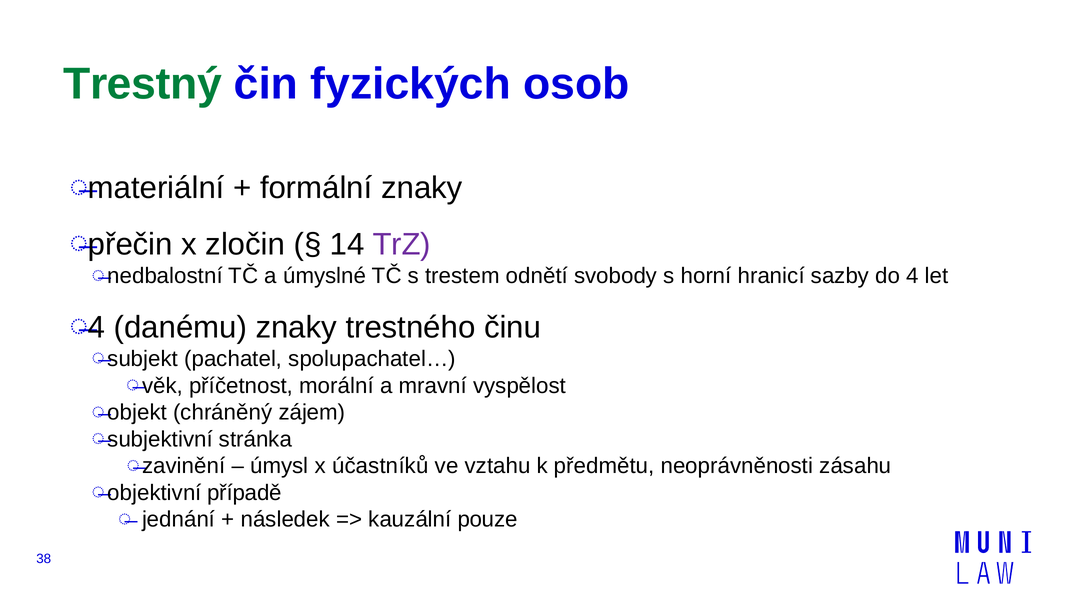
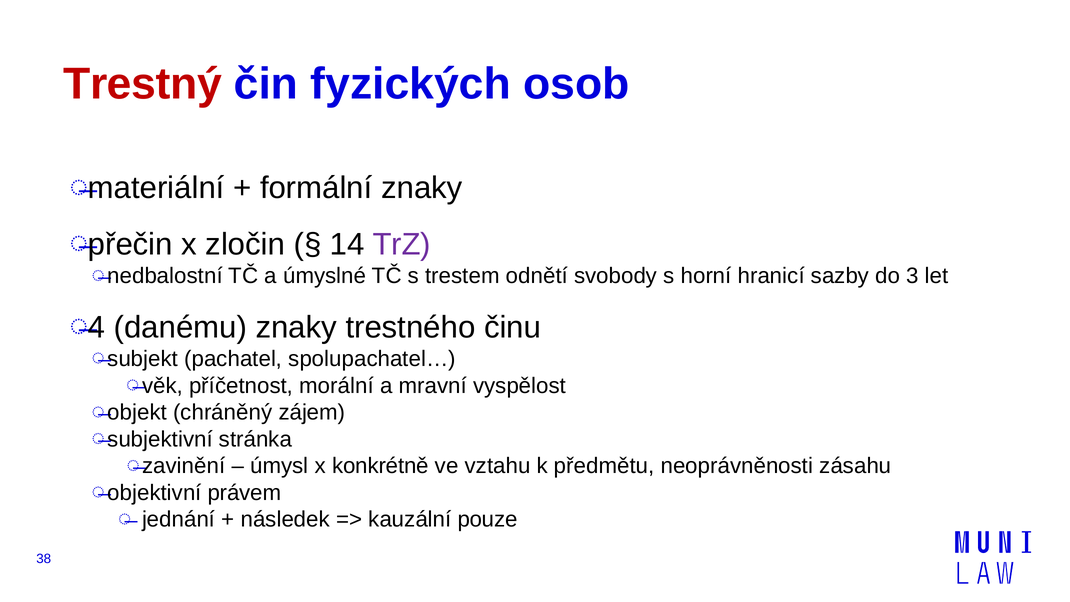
Trestný colour: green -> red
do 4: 4 -> 3
účastníků: účastníků -> konkrétně
případě: případě -> právem
